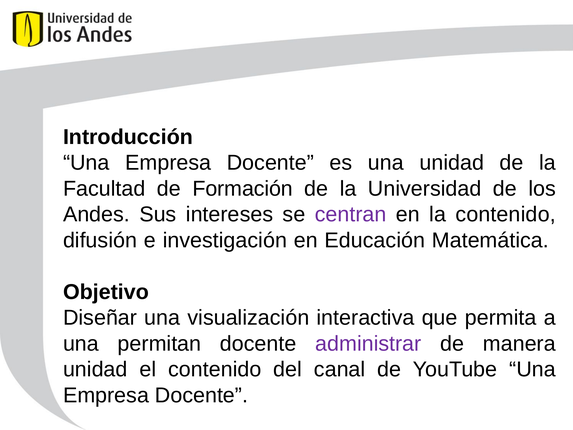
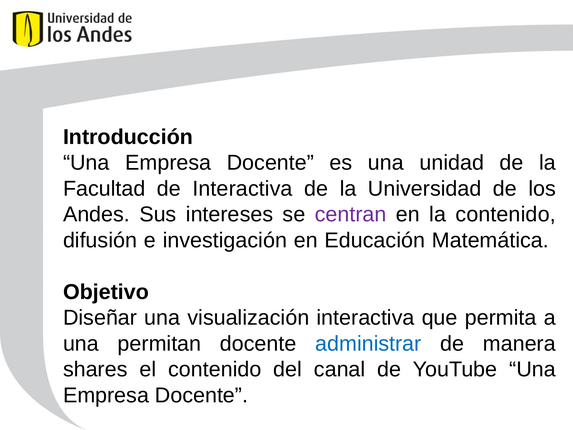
de Formación: Formación -> Interactiva
administrar colour: purple -> blue
unidad at (95, 369): unidad -> shares
